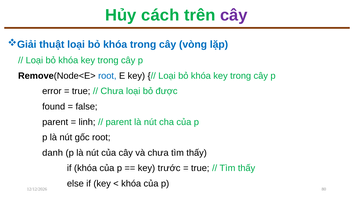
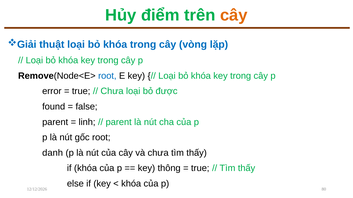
cách: cách -> điểm
cây at (234, 15) colour: purple -> orange
trước: trước -> thông
